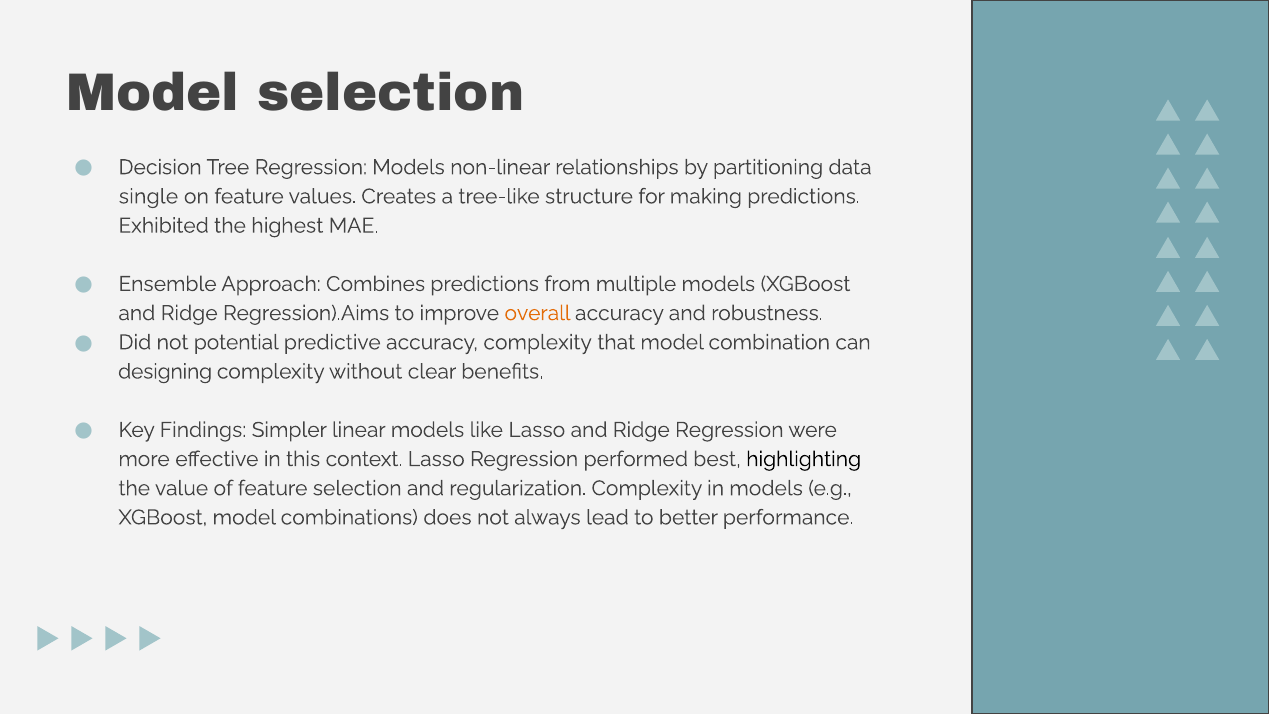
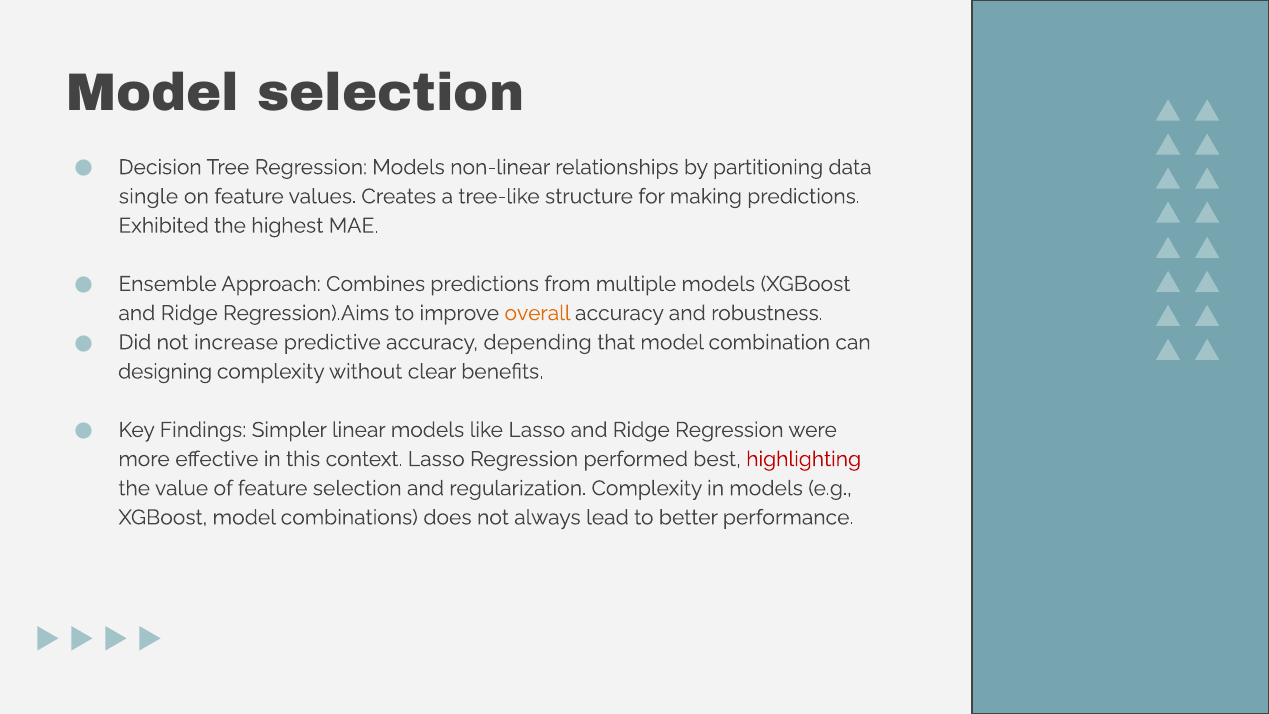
potential: potential -> increase
accuracy complexity: complexity -> depending
highlighting colour: black -> red
